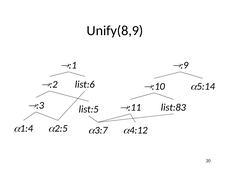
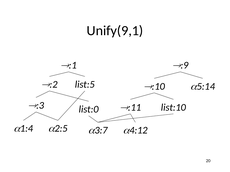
Unify(8,9: Unify(8,9 -> Unify(9,1
list:6: list:6 -> list:5
list:83: list:83 -> list:10
list:5: list:5 -> list:0
